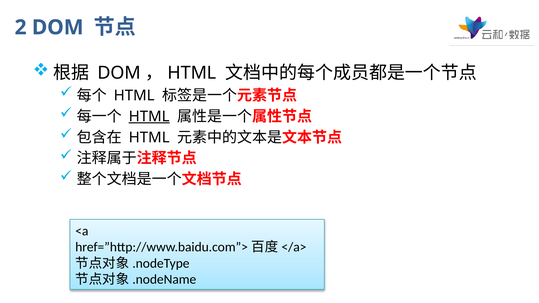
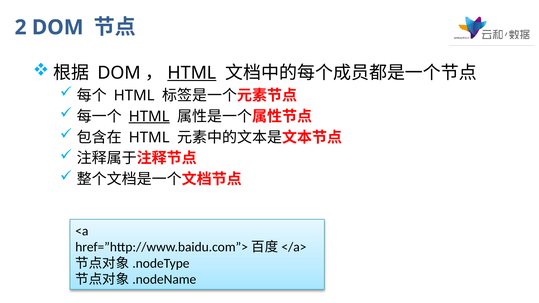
HTML at (192, 73) underline: none -> present
